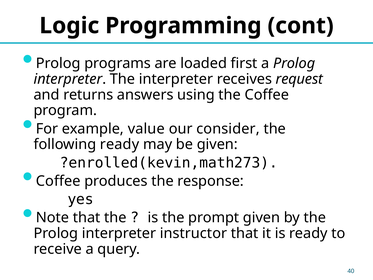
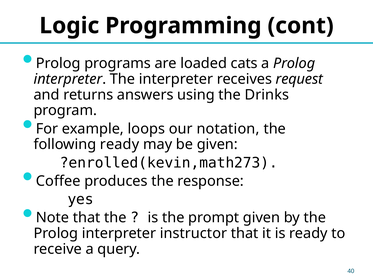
first: first -> cats
the Coffee: Coffee -> Drinks
value: value -> loops
consider: consider -> notation
